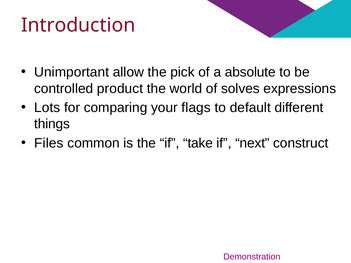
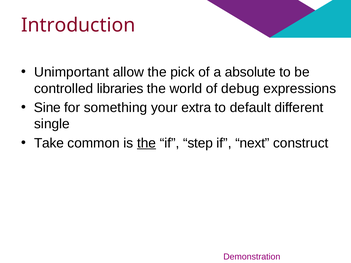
product: product -> libraries
solves: solves -> debug
Lots: Lots -> Sine
comparing: comparing -> something
flags: flags -> extra
things: things -> single
Files: Files -> Take
the at (147, 143) underline: none -> present
take: take -> step
